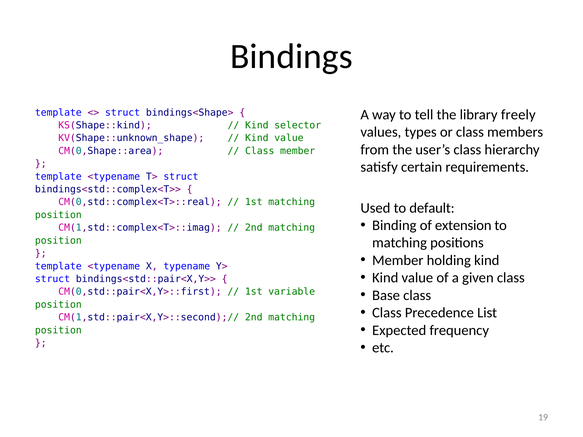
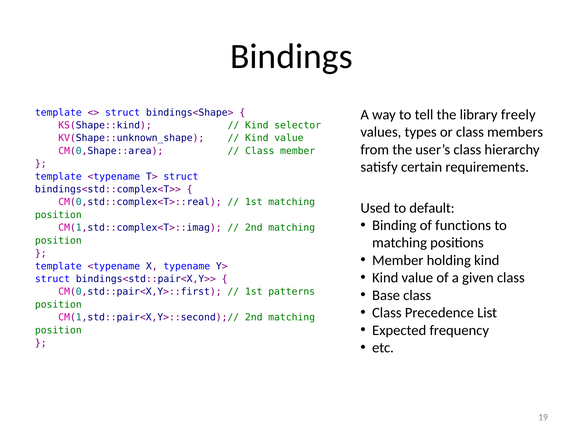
extension: extension -> functions
variable: variable -> patterns
